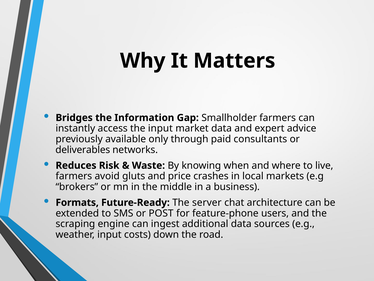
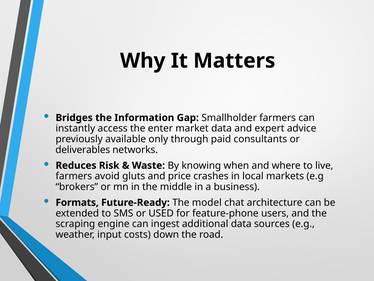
the input: input -> enter
server: server -> model
POST: POST -> USED
